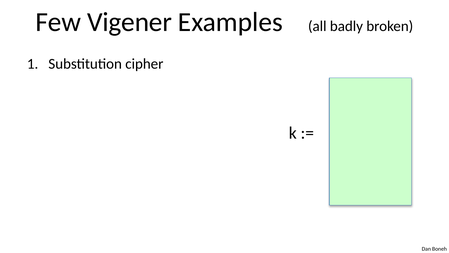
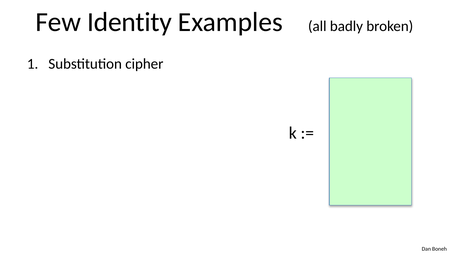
Vigener: Vigener -> Identity
